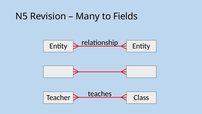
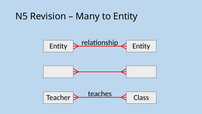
to Fields: Fields -> Entity
